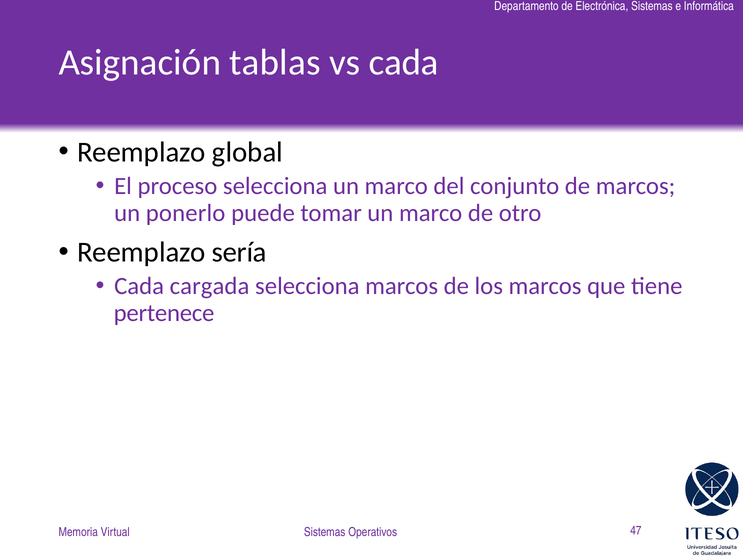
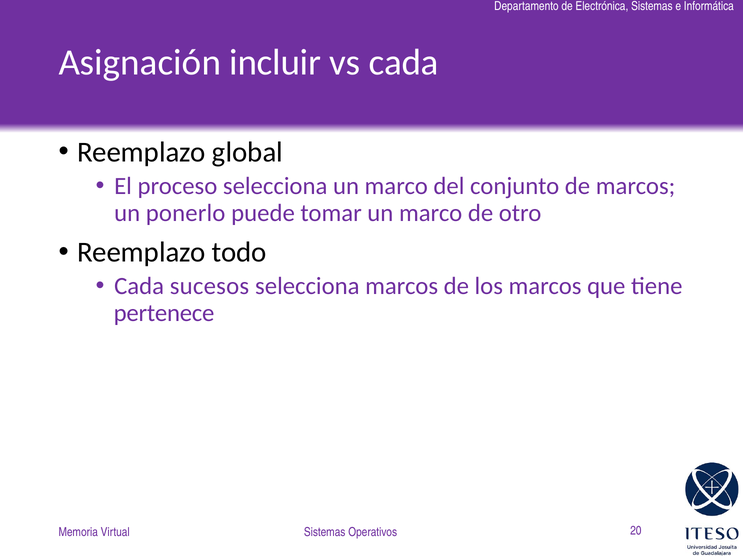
tablas: tablas -> incluir
sería: sería -> todo
cargada: cargada -> sucesos
47: 47 -> 20
